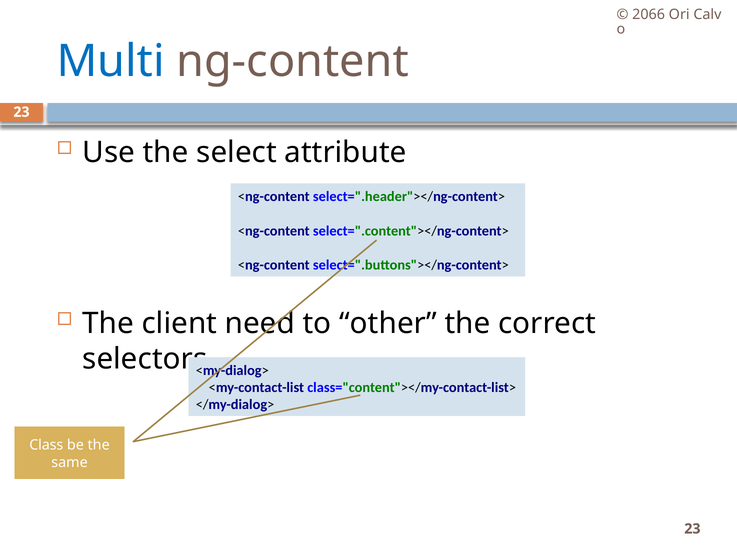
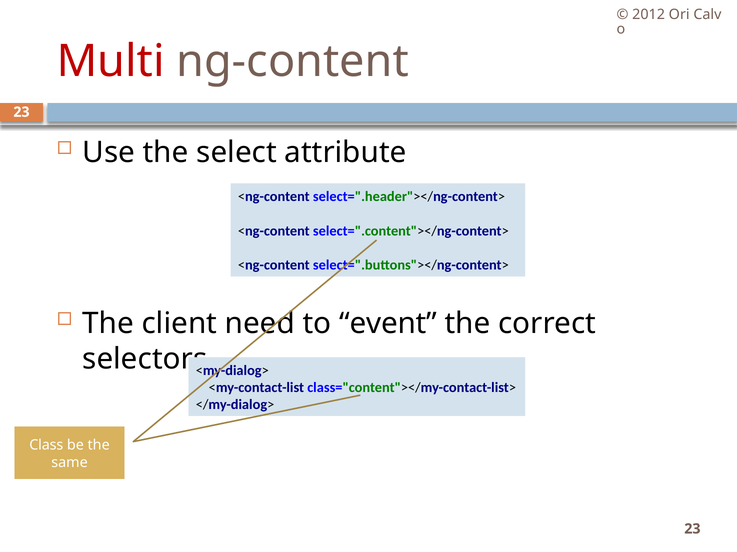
2066: 2066 -> 2012
Multi colour: blue -> red
other: other -> event
